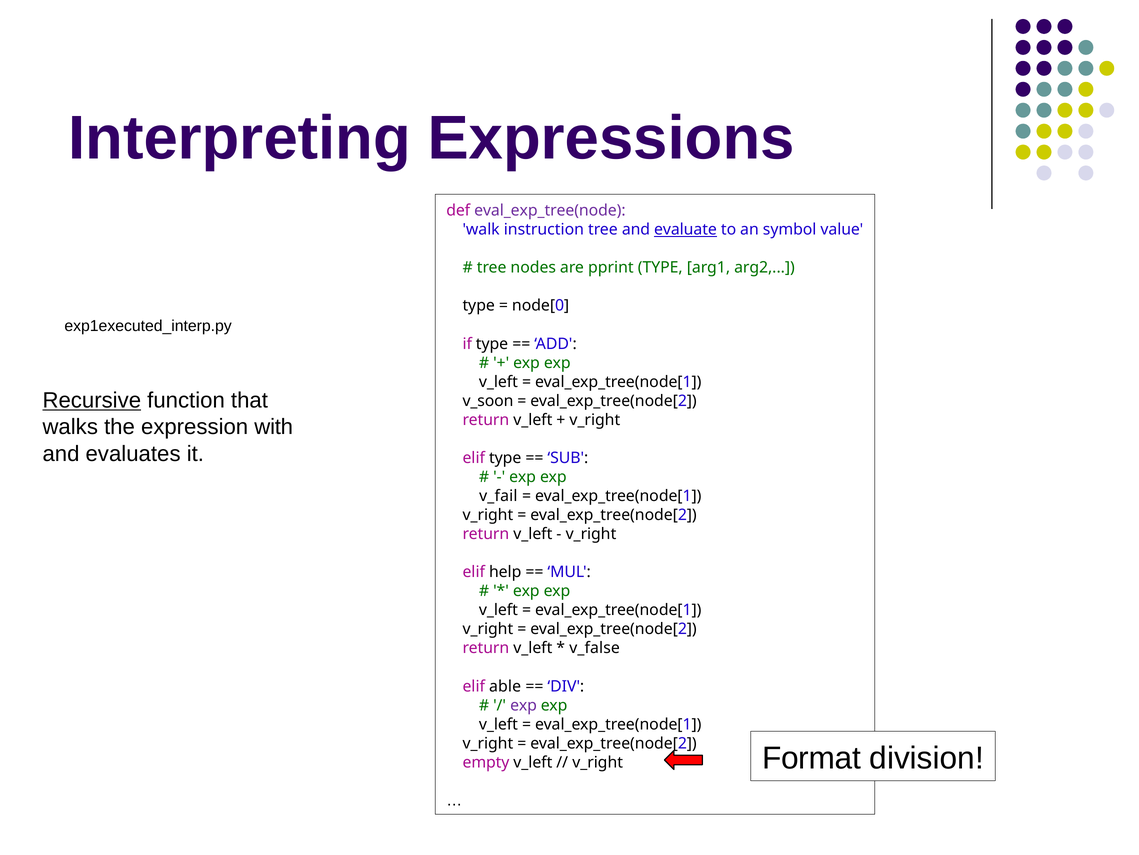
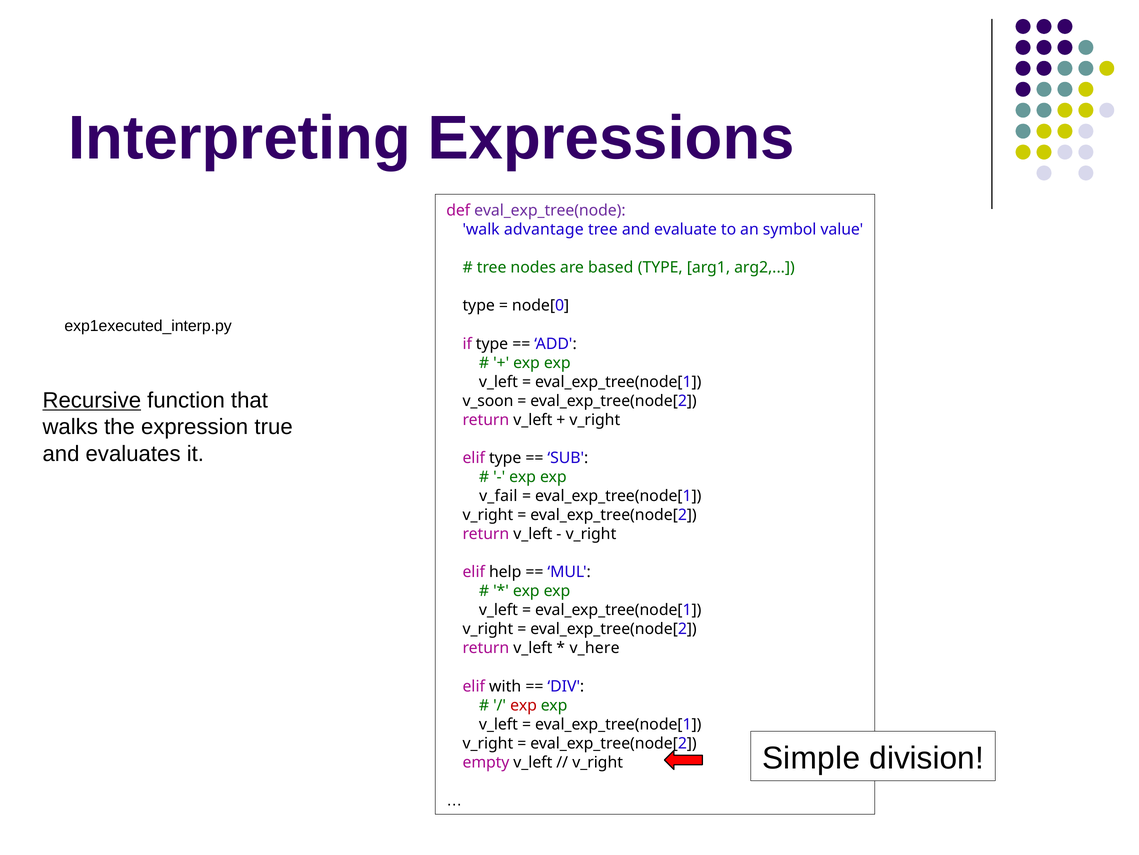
instruction: instruction -> advantage
evaluate underline: present -> none
pprint: pprint -> based
with: with -> true
v_false: v_false -> v_here
able: able -> with
exp at (524, 705) colour: purple -> red
Format: Format -> Simple
